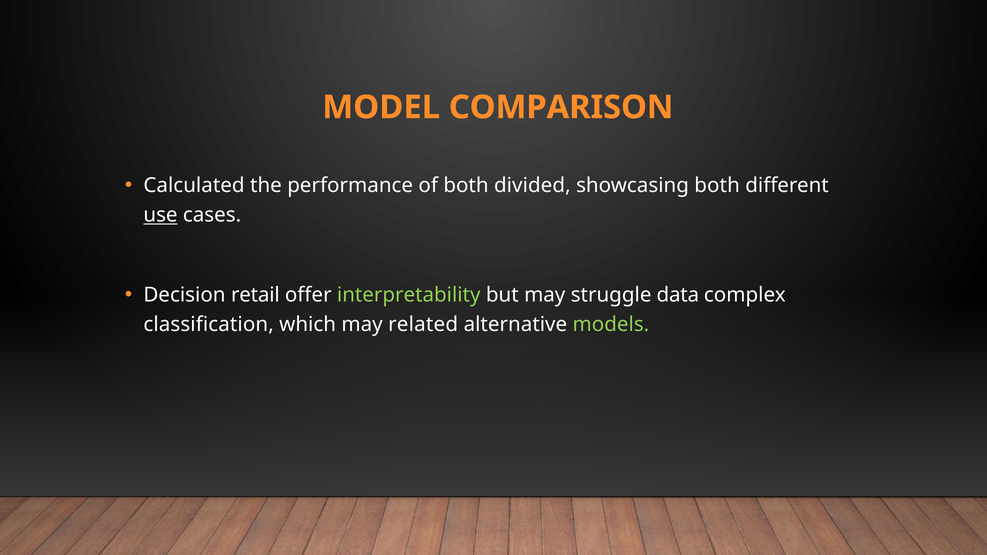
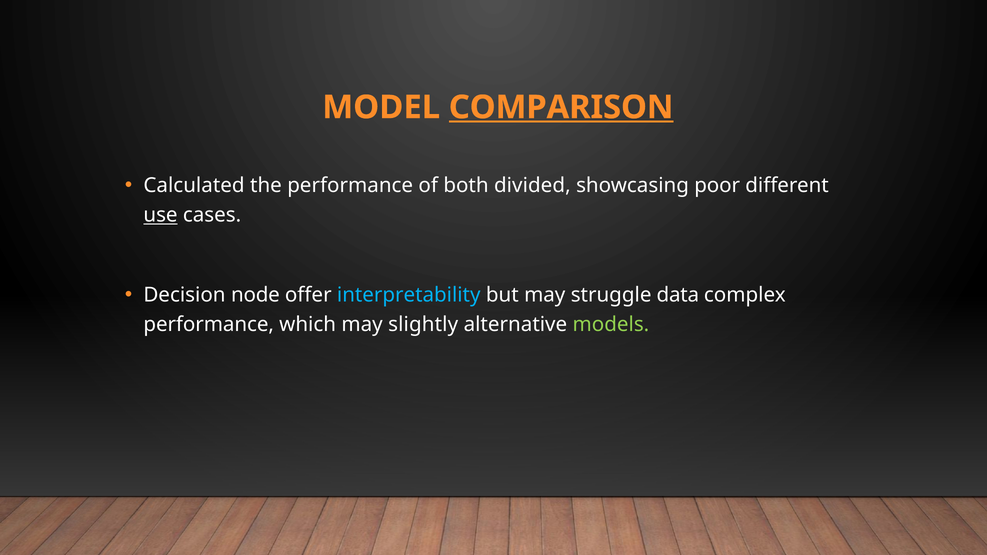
COMPARISON underline: none -> present
showcasing both: both -> poor
retail: retail -> node
interpretability colour: light green -> light blue
classification at (209, 325): classification -> performance
related: related -> slightly
